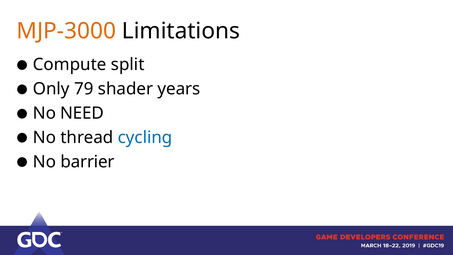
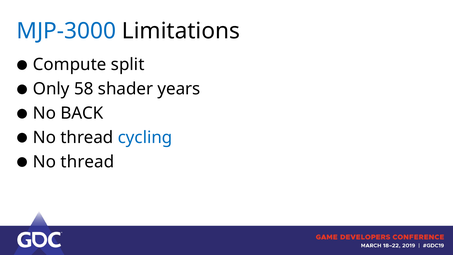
MJP-3000 colour: orange -> blue
79: 79 -> 58
NEED: NEED -> BACK
barrier at (88, 162): barrier -> thread
